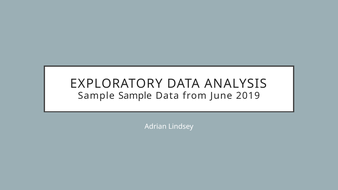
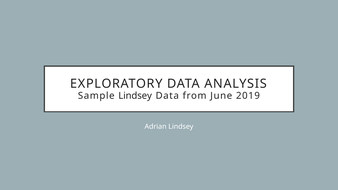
Sample Sample: Sample -> Lindsey
